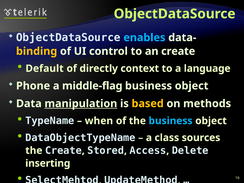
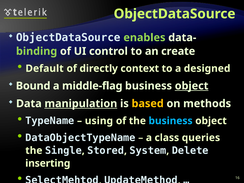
enables colour: light blue -> light green
binding colour: yellow -> light green
language: language -> designed
Phone: Phone -> Bound
object at (192, 86) underline: none -> present
when: when -> using
sources: sources -> queries
the Create: Create -> Single
Access: Access -> System
